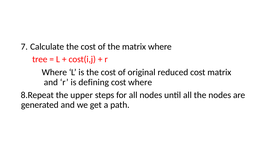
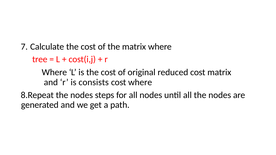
defining: defining -> consists
upper at (82, 95): upper -> nodes
